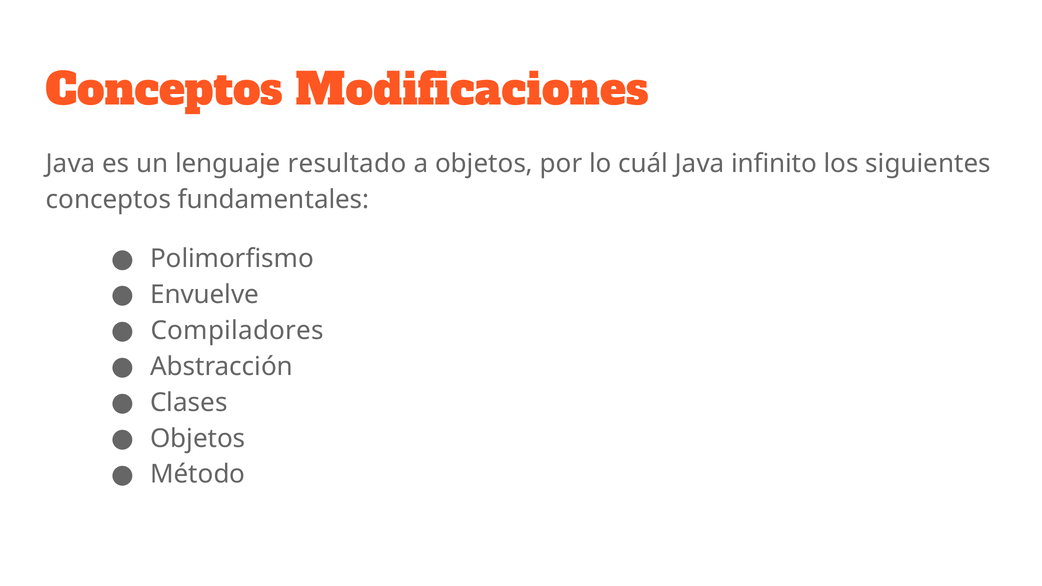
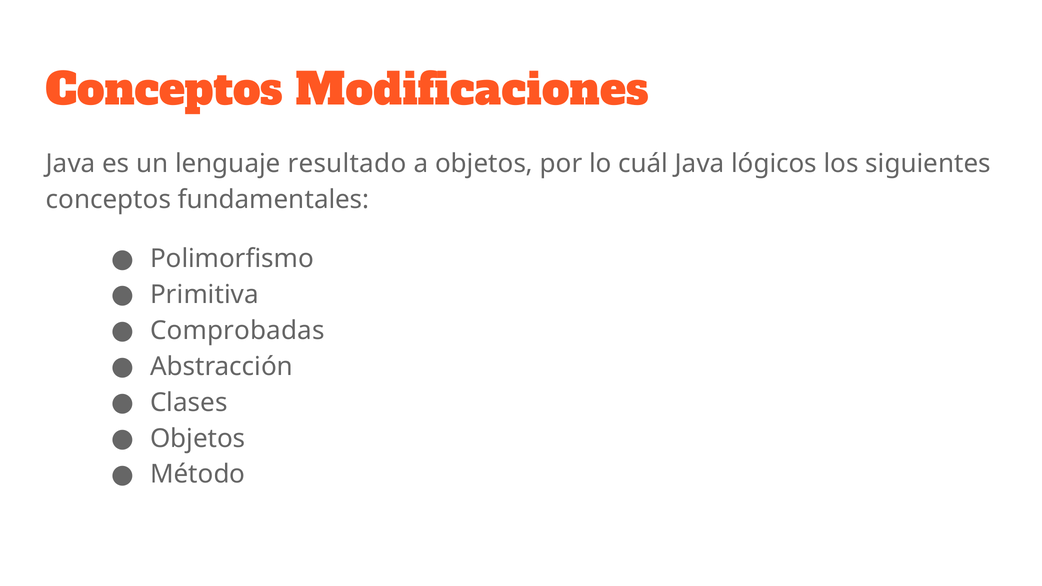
infinito: infinito -> lógicos
Envuelve: Envuelve -> Primitiva
Compiladores: Compiladores -> Comprobadas
